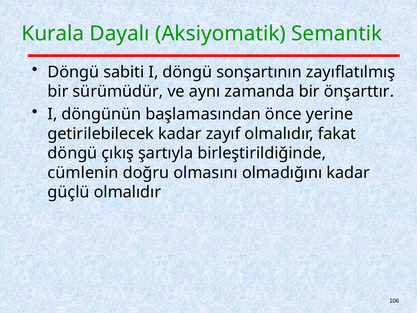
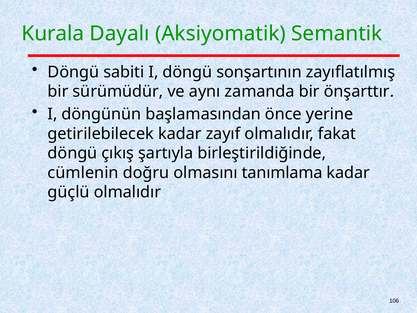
olmadığını: olmadığını -> tanımlama
